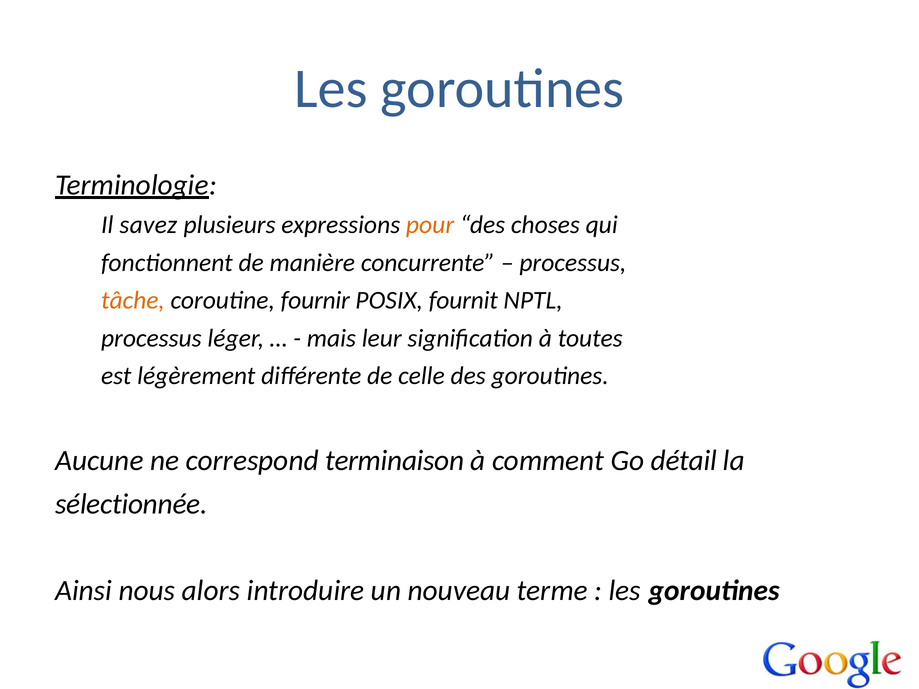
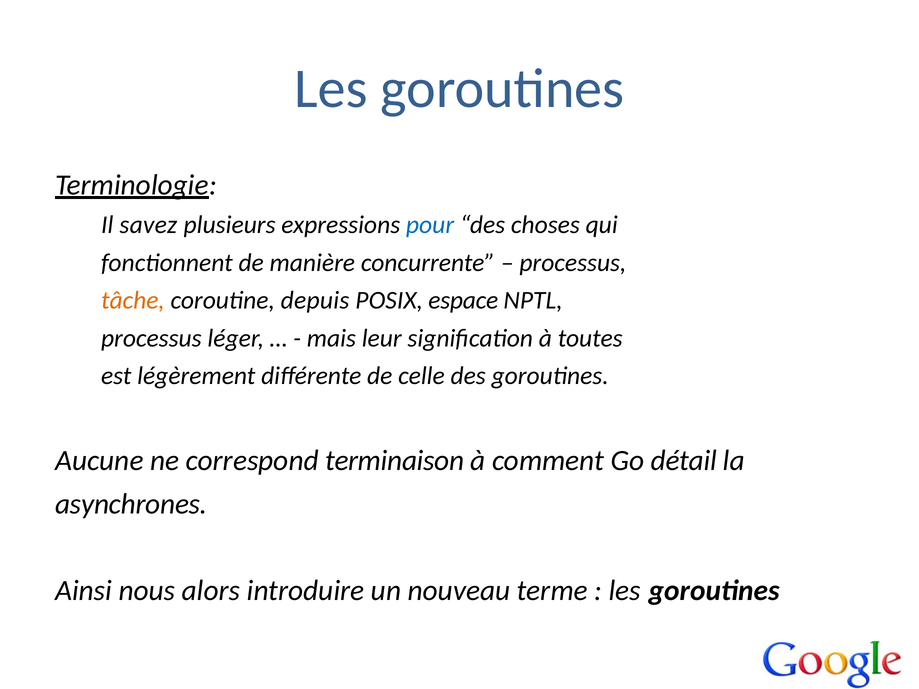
pour colour: orange -> blue
fournir: fournir -> depuis
fournit: fournit -> espace
sélectionnée: sélectionnée -> asynchrones
